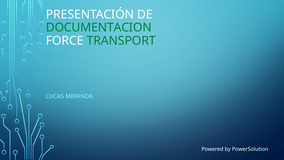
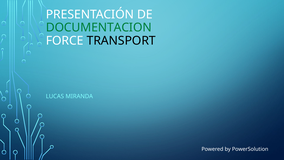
TRANSPORT colour: green -> black
